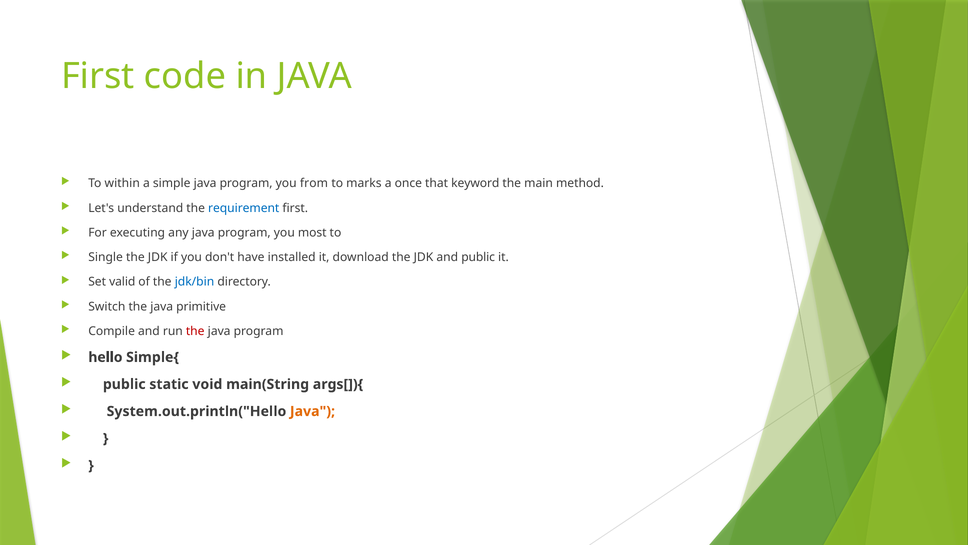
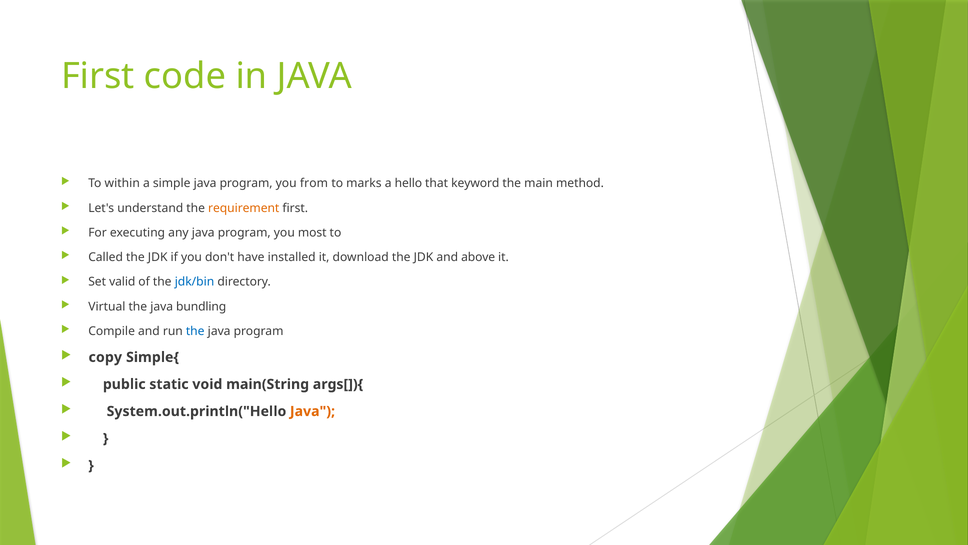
once: once -> hello
requirement colour: blue -> orange
Single: Single -> Called
and public: public -> above
Switch: Switch -> Virtual
primitive: primitive -> bundling
the at (195, 331) colour: red -> blue
hello: hello -> copy
